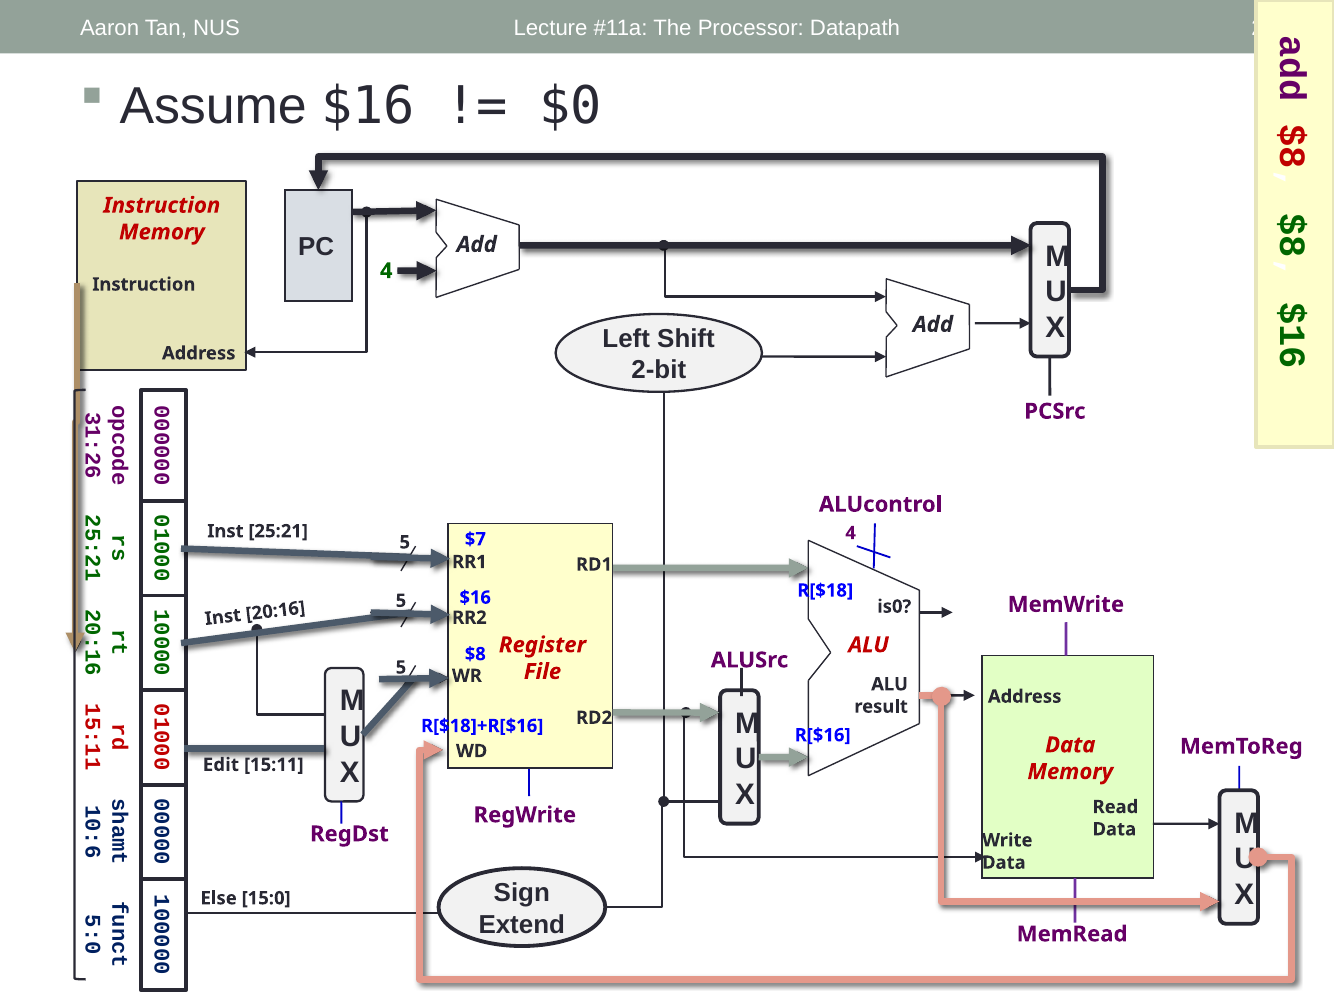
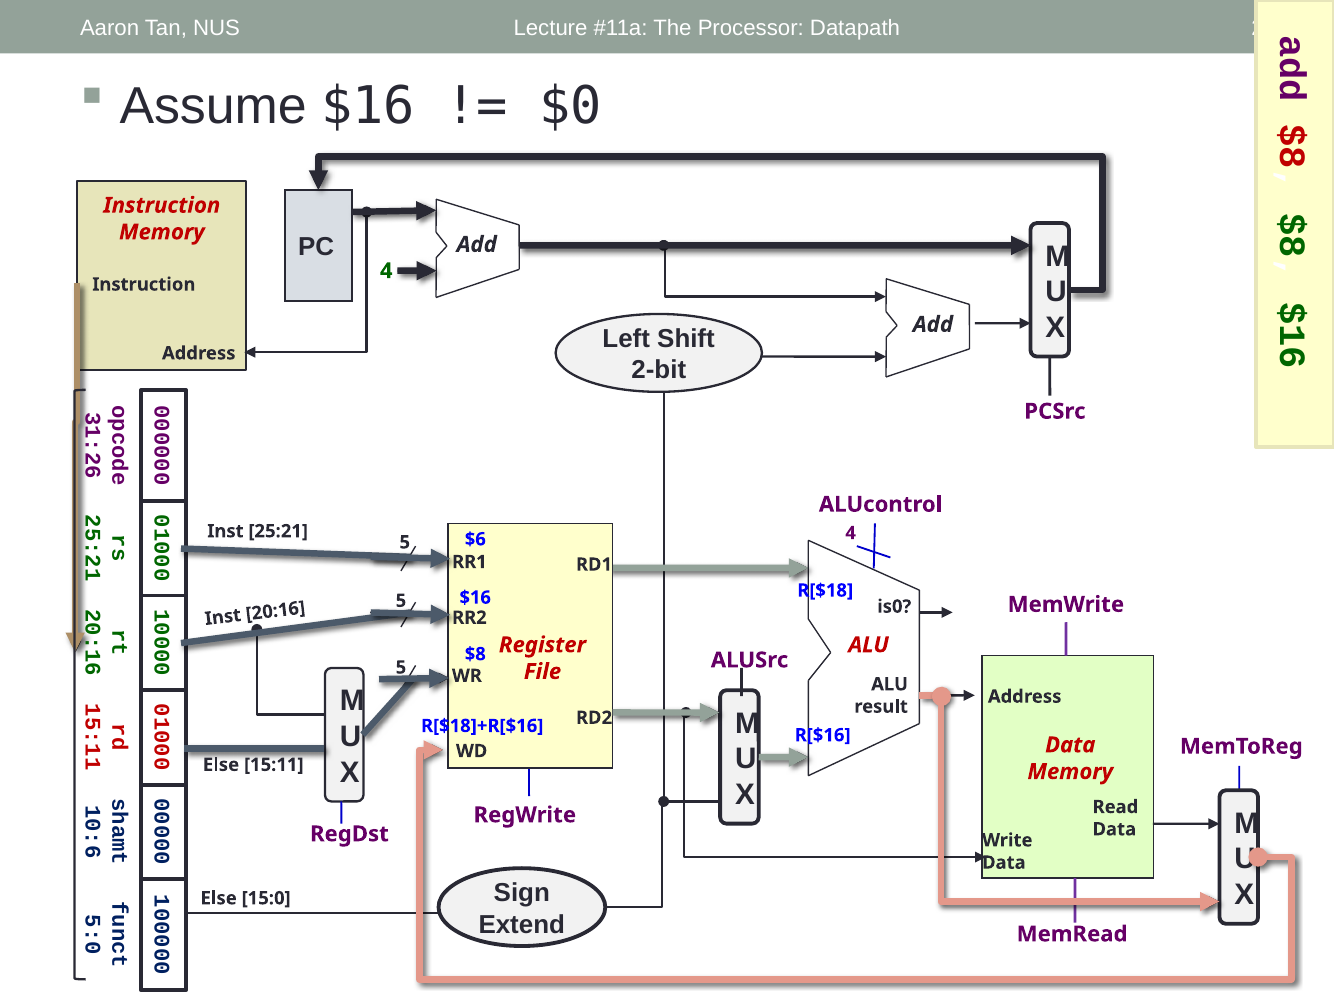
$7: $7 -> $6
Edit at (221, 764): Edit -> Else
